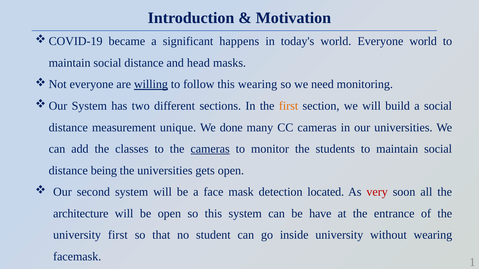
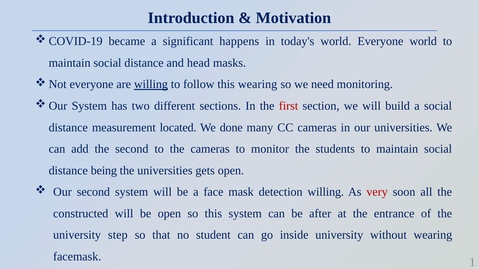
first at (289, 106) colour: orange -> red
unique: unique -> located
the classes: classes -> second
cameras at (210, 149) underline: present -> none
detection located: located -> willing
architecture: architecture -> constructed
have: have -> after
university first: first -> step
